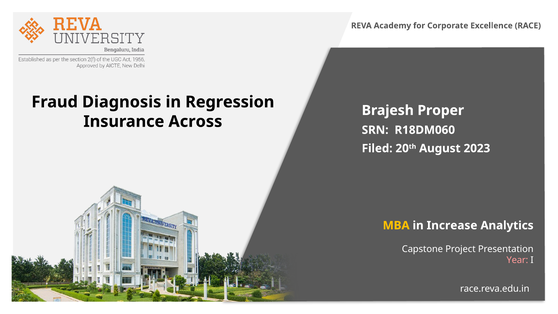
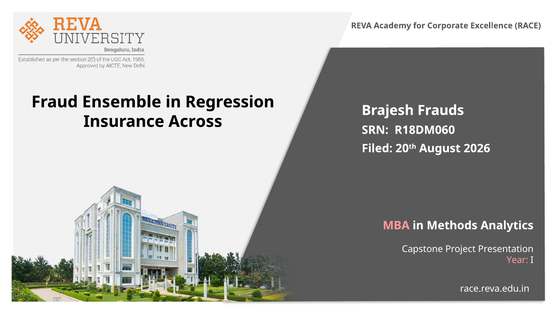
Diagnosis: Diagnosis -> Ensemble
Proper: Proper -> Frauds
2023: 2023 -> 2026
MBA colour: yellow -> pink
Increase: Increase -> Methods
